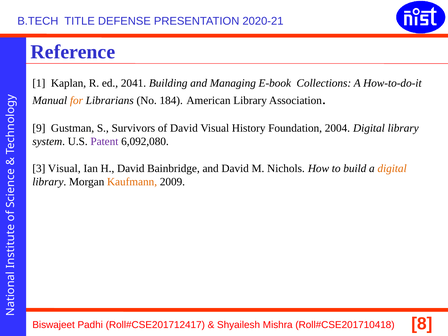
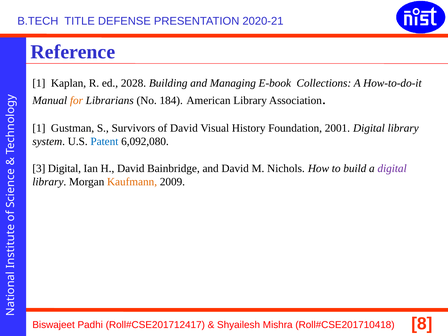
2041: 2041 -> 2028
9 at (39, 128): 9 -> 1
2004: 2004 -> 2001
Patent colour: purple -> blue
3 Visual: Visual -> Digital
digital at (392, 168) colour: orange -> purple
